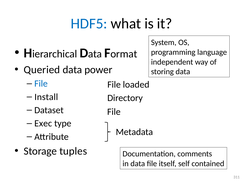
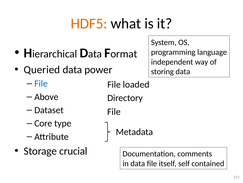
HDF5 colour: blue -> orange
Install: Install -> Above
Exec: Exec -> Core
tuples: tuples -> crucial
